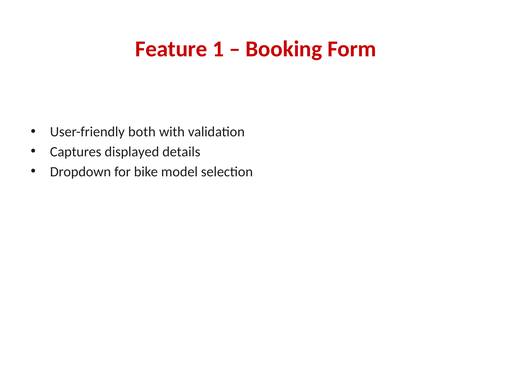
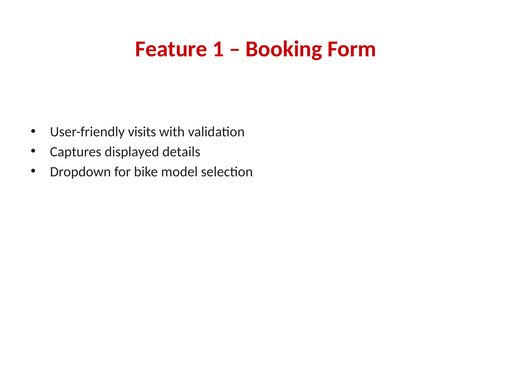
both: both -> visits
